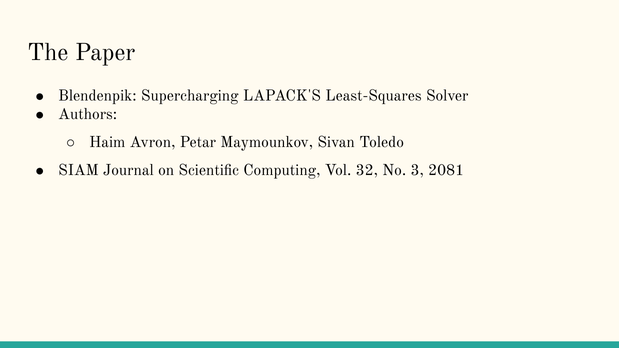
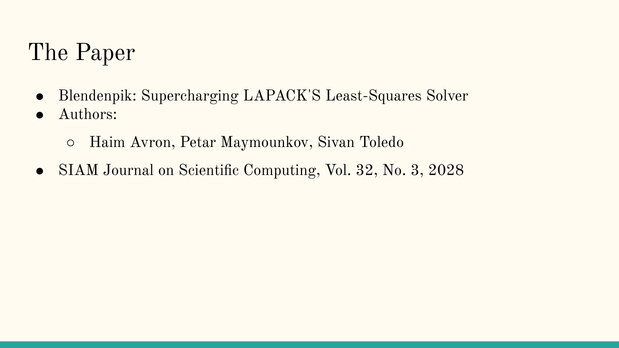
2081: 2081 -> 2028
